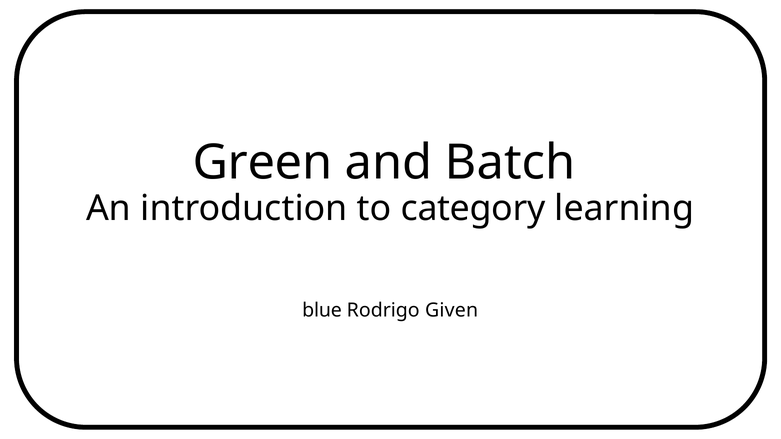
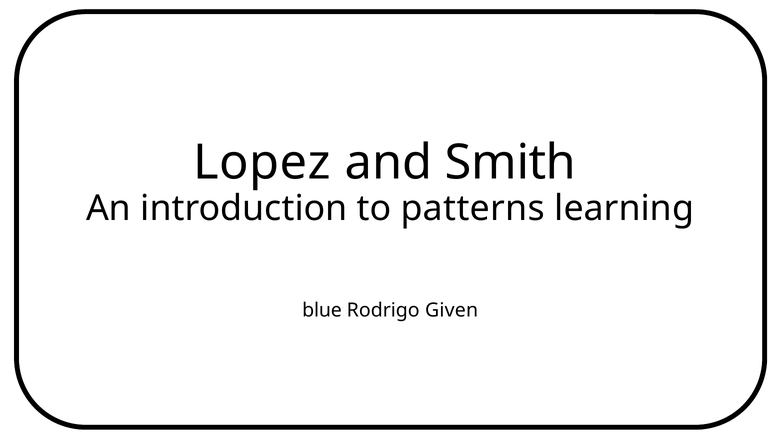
Green: Green -> Lopez
Batch: Batch -> Smith
category: category -> patterns
